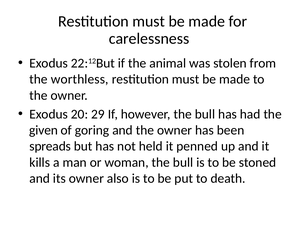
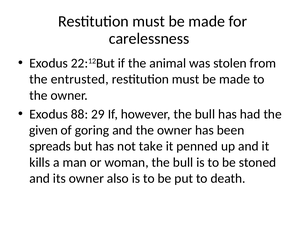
worthless: worthless -> entrusted
20: 20 -> 88
held: held -> take
